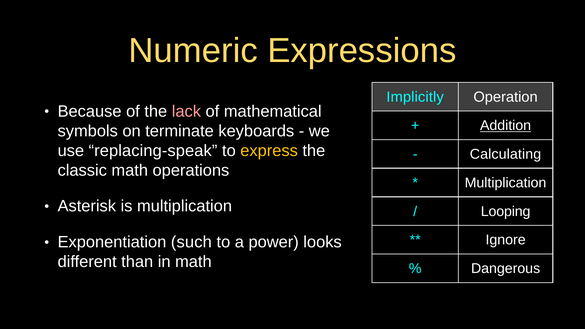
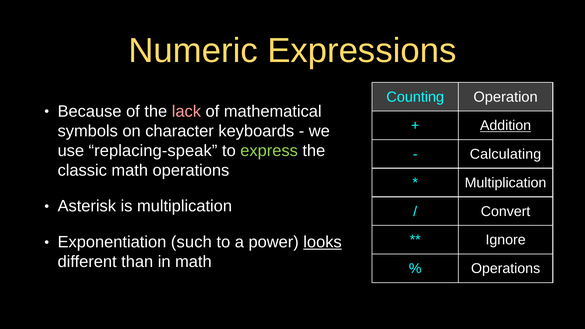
Implicitly: Implicitly -> Counting
terminate: terminate -> character
express colour: yellow -> light green
Looping: Looping -> Convert
looks underline: none -> present
Dangerous at (506, 269): Dangerous -> Operations
